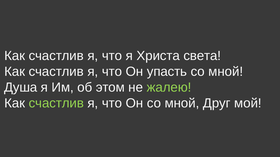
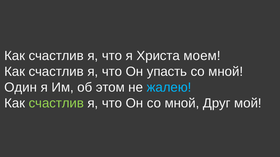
света: света -> моем
Душа: Душа -> Один
жалею colour: light green -> light blue
